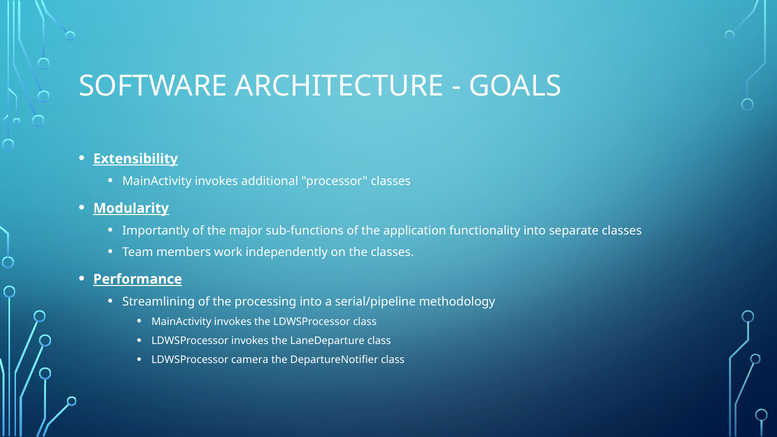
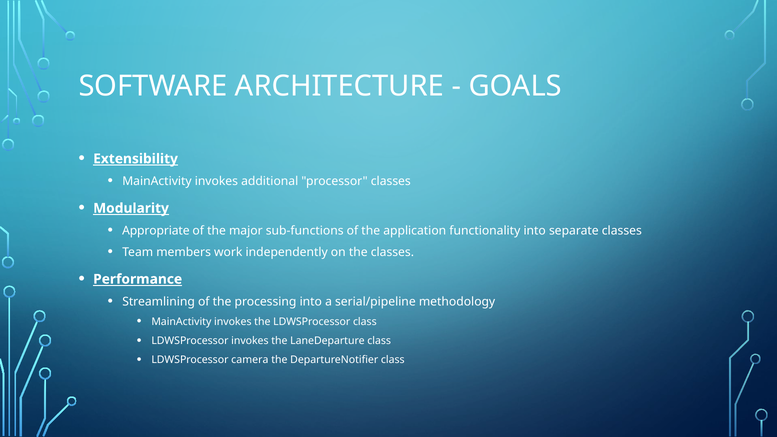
Importantly: Importantly -> Appropriate
